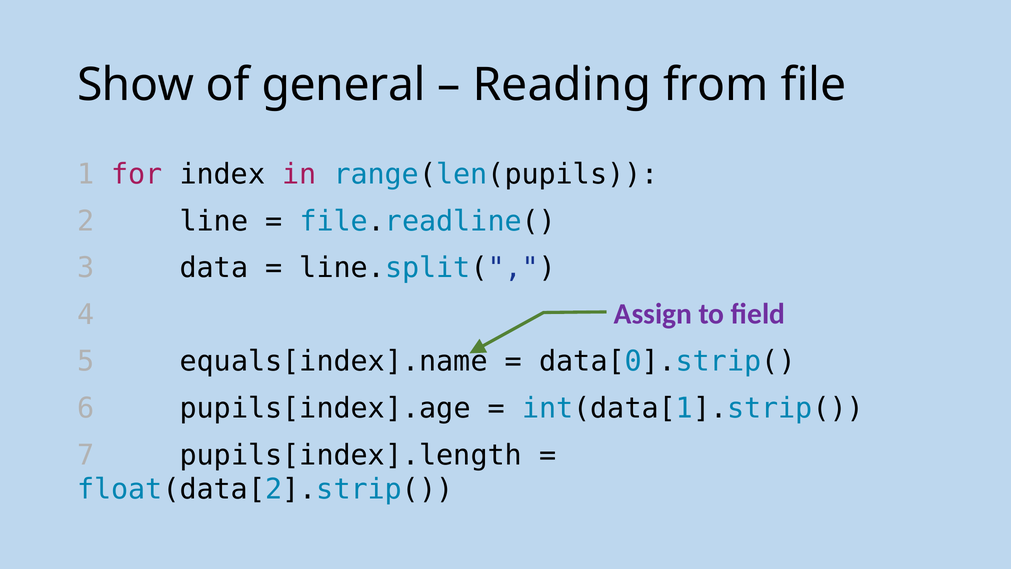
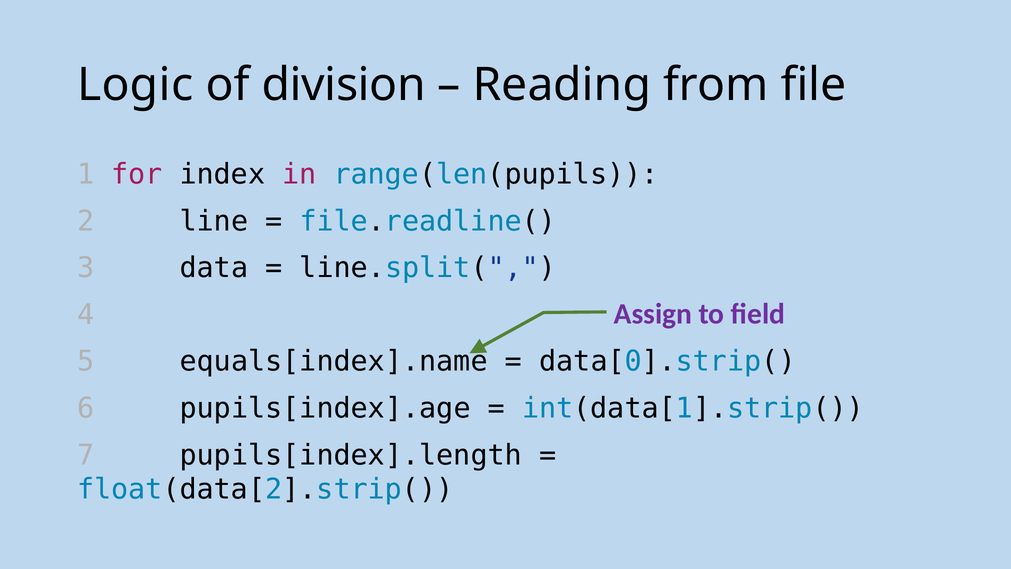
Show: Show -> Logic
general: general -> division
